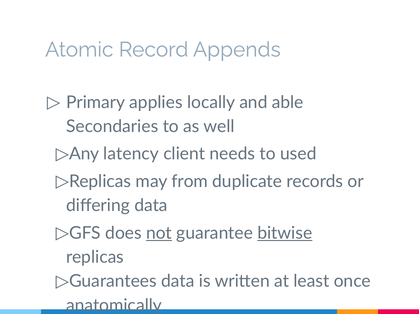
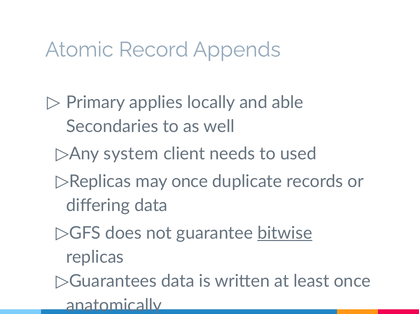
latency: latency -> system
may from: from -> once
not underline: present -> none
